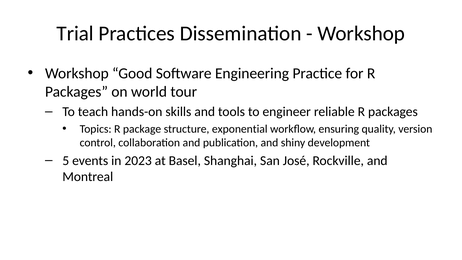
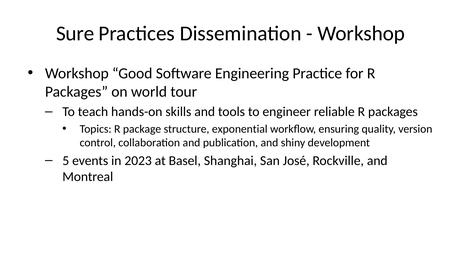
Trial: Trial -> Sure
